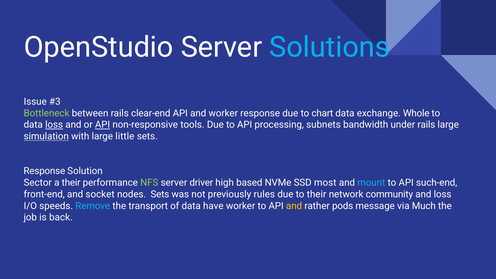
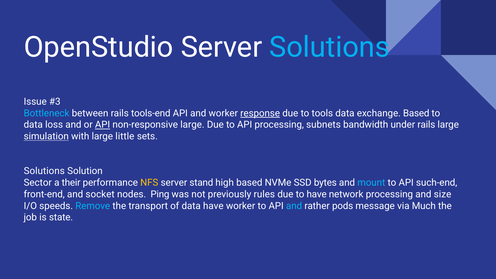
Bottleneck colour: light green -> light blue
clear-end: clear-end -> tools-end
response at (260, 113) underline: none -> present
chart: chart -> tools
exchange Whole: Whole -> Based
loss at (54, 125) underline: present -> none
non-responsive tools: tools -> large
Response at (44, 171): Response -> Solutions
NFS colour: light green -> yellow
driver: driver -> stand
most: most -> bytes
nodes Sets: Sets -> Ping
to their: their -> have
network community: community -> processing
and loss: loss -> size
and at (294, 206) colour: yellow -> light blue
back: back -> state
